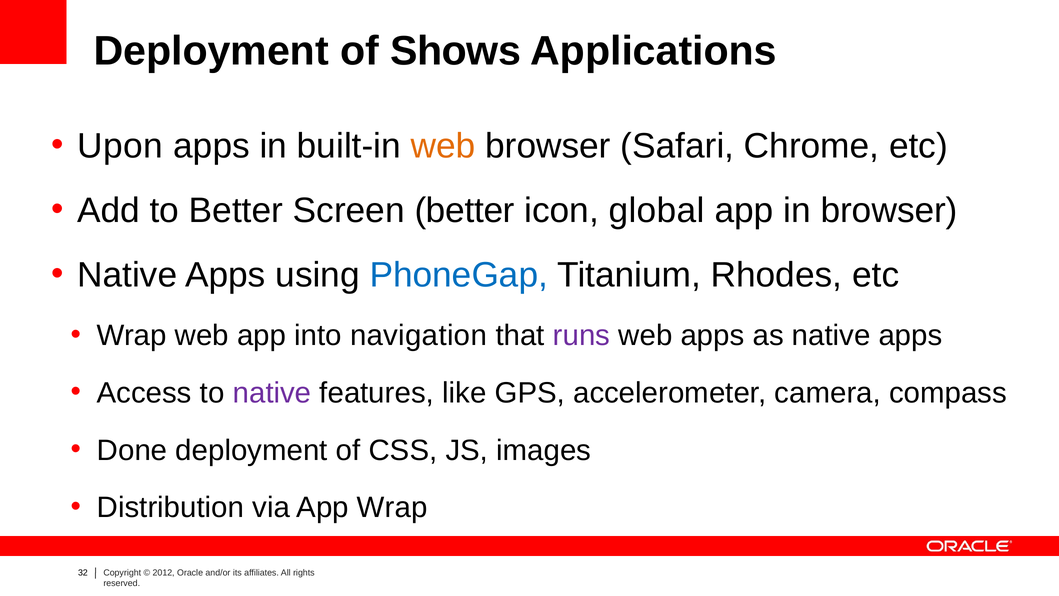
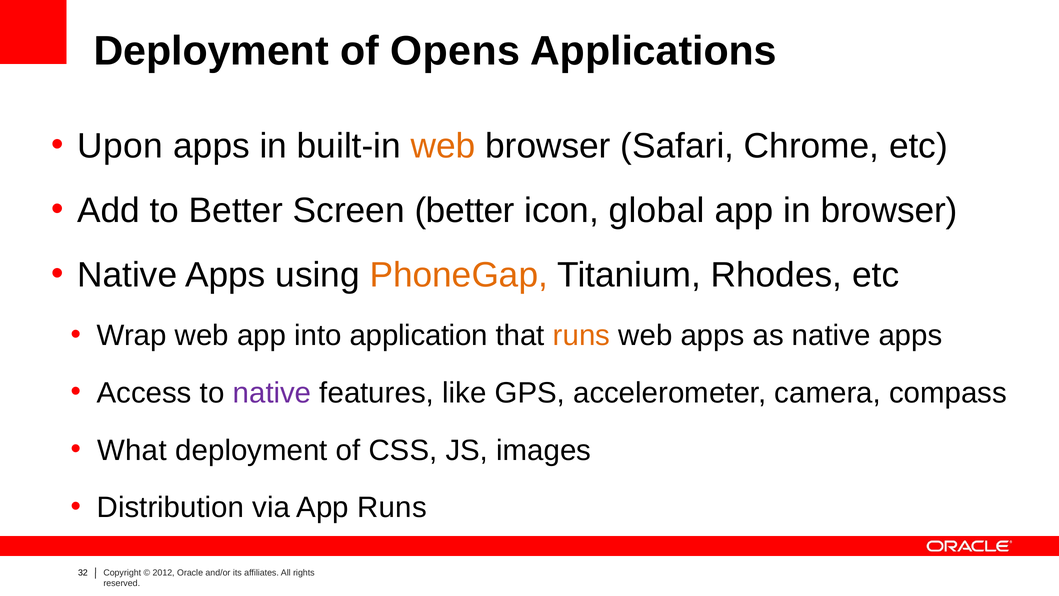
Shows: Shows -> Opens
PhoneGap colour: blue -> orange
navigation: navigation -> application
runs at (581, 335) colour: purple -> orange
Done: Done -> What
App Wrap: Wrap -> Runs
